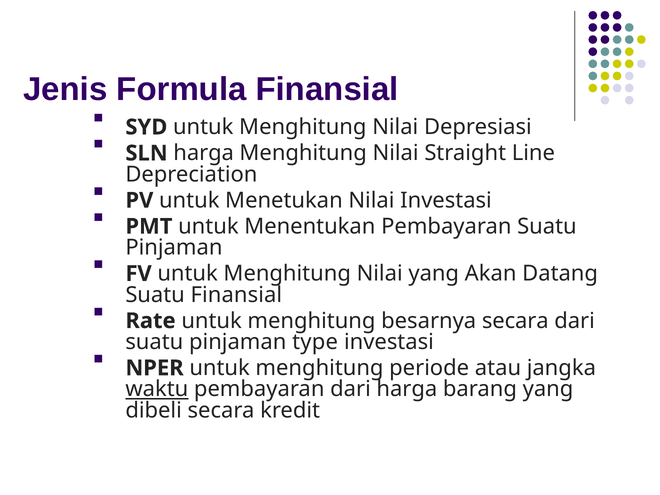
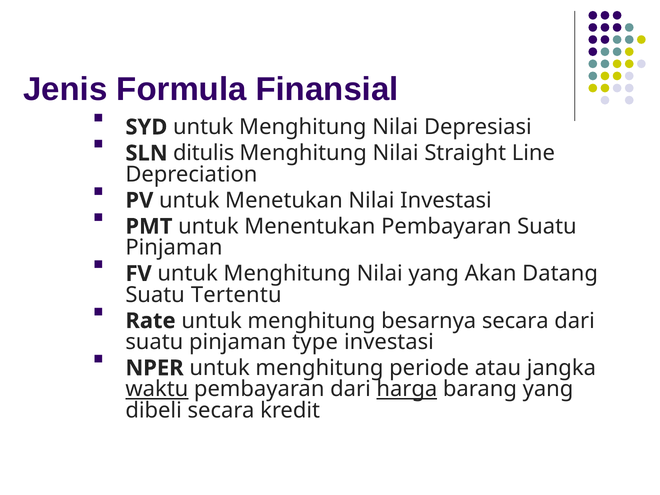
SLN harga: harga -> ditulis
Suatu Finansial: Finansial -> Tertentu
harga at (407, 389) underline: none -> present
